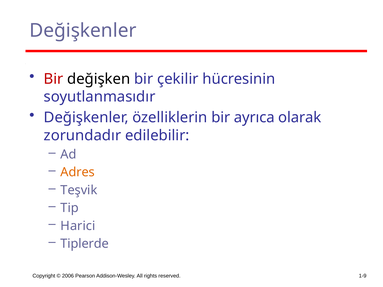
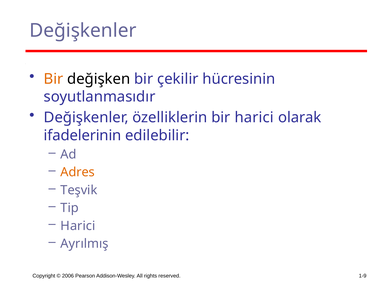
Bir at (54, 79) colour: red -> orange
bir ayrıca: ayrıca -> harici
zorundadır: zorundadır -> ifadelerinin
Tiplerde: Tiplerde -> Ayrılmış
